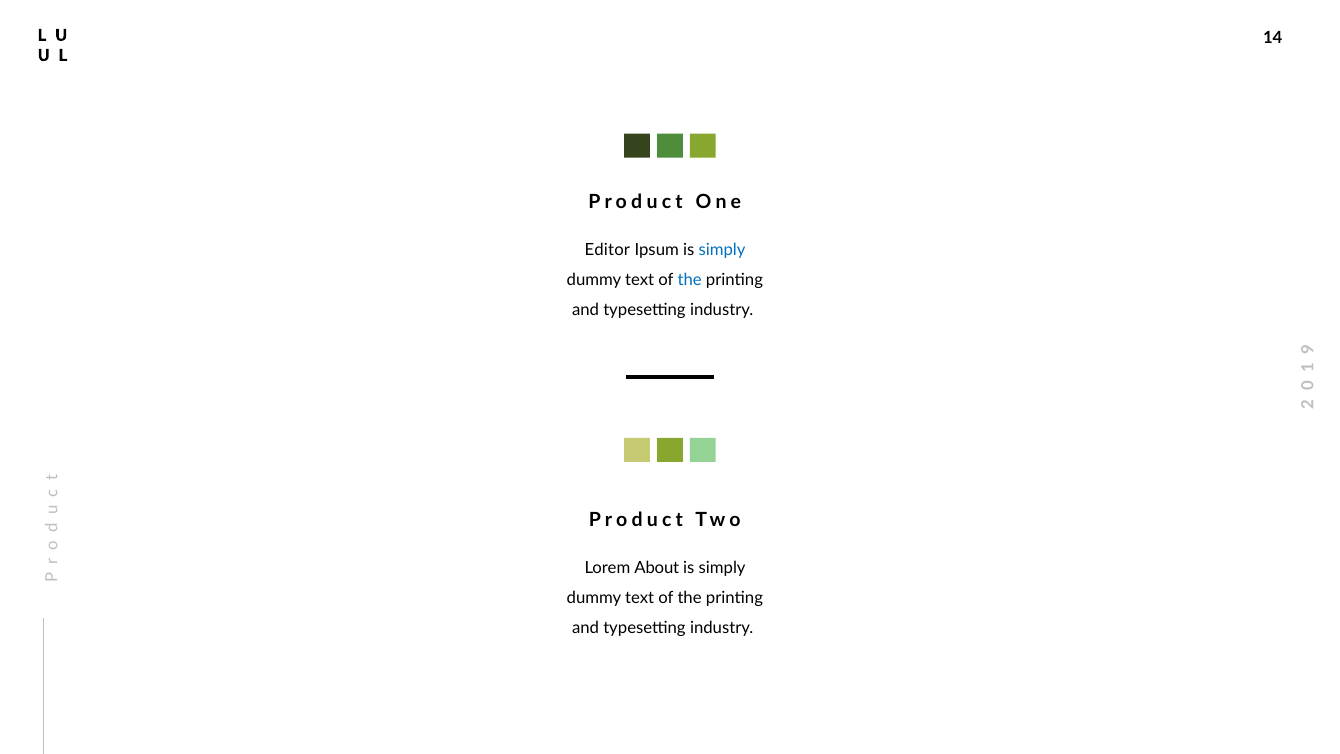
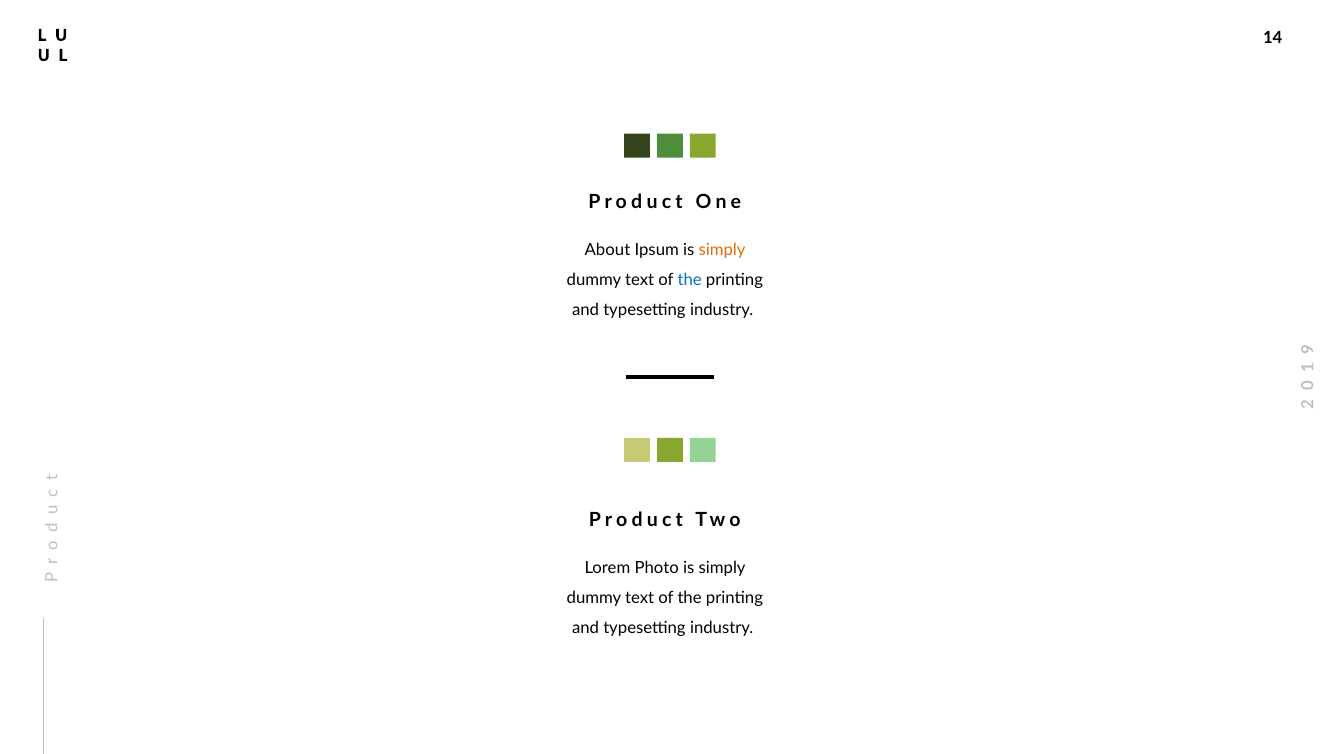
Editor: Editor -> About
simply at (722, 250) colour: blue -> orange
About: About -> Photo
